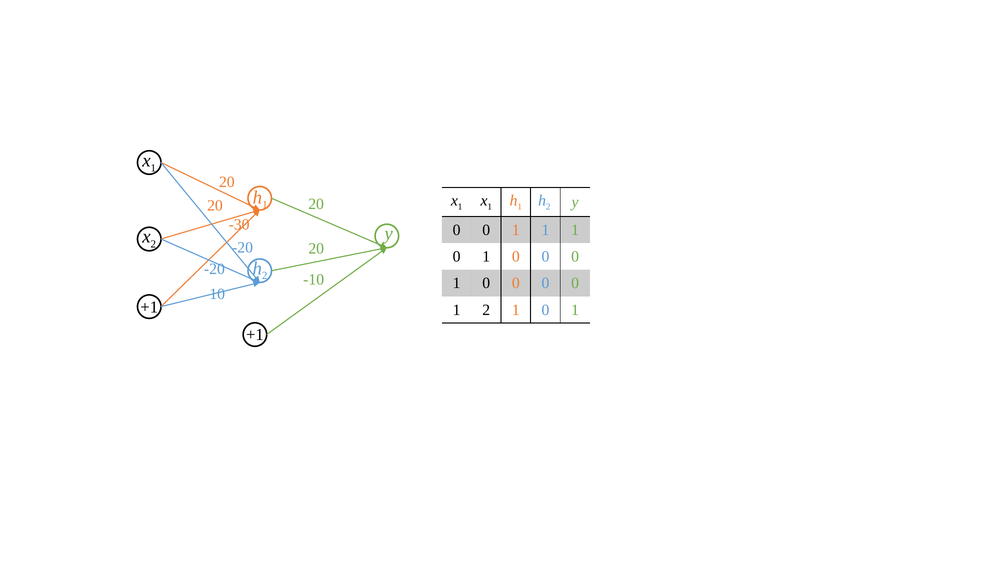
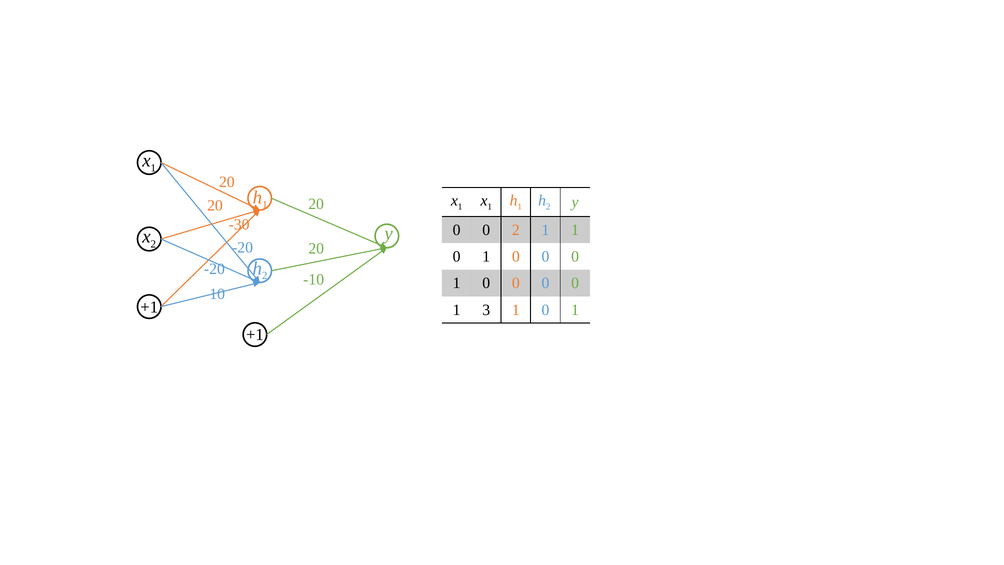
1 at (516, 230): 1 -> 2
1 2: 2 -> 3
